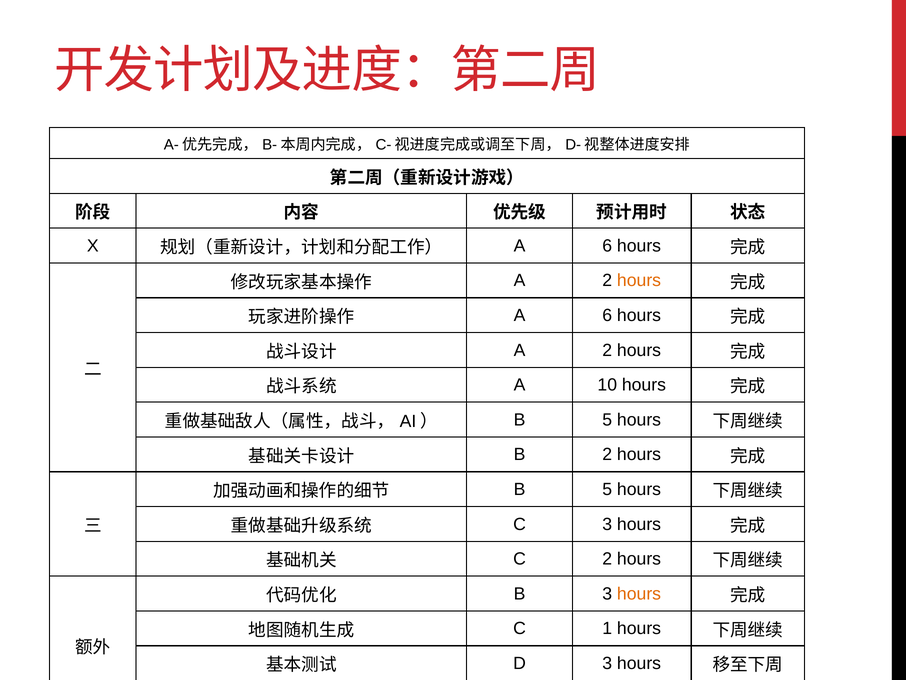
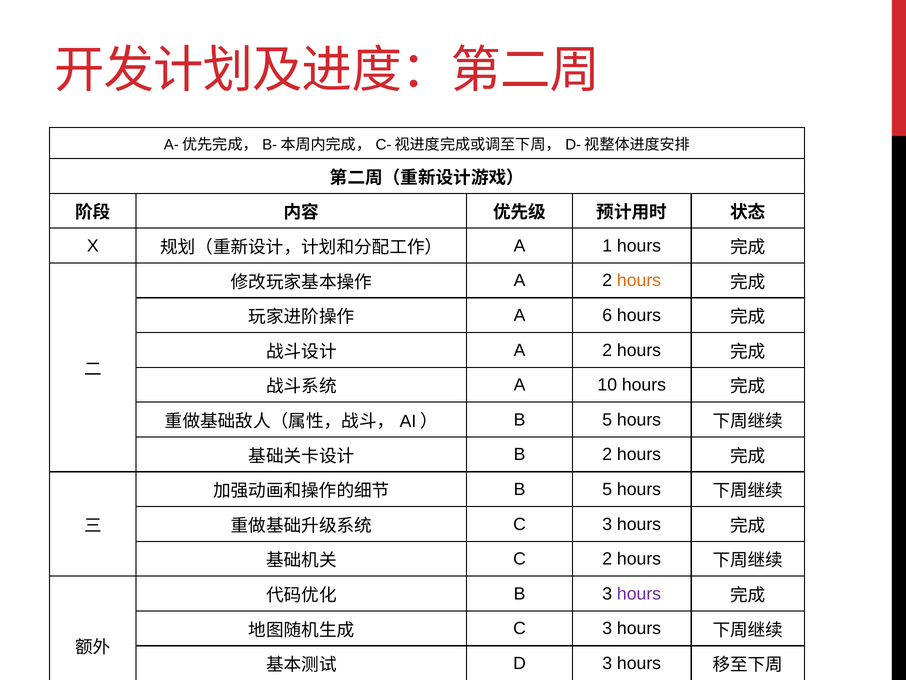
6 at (607, 246): 6 -> 1
hours at (639, 593) colour: orange -> purple
1 at (607, 628): 1 -> 3
